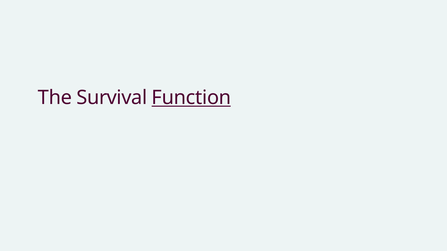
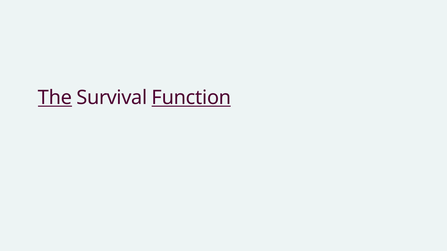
The underline: none -> present
